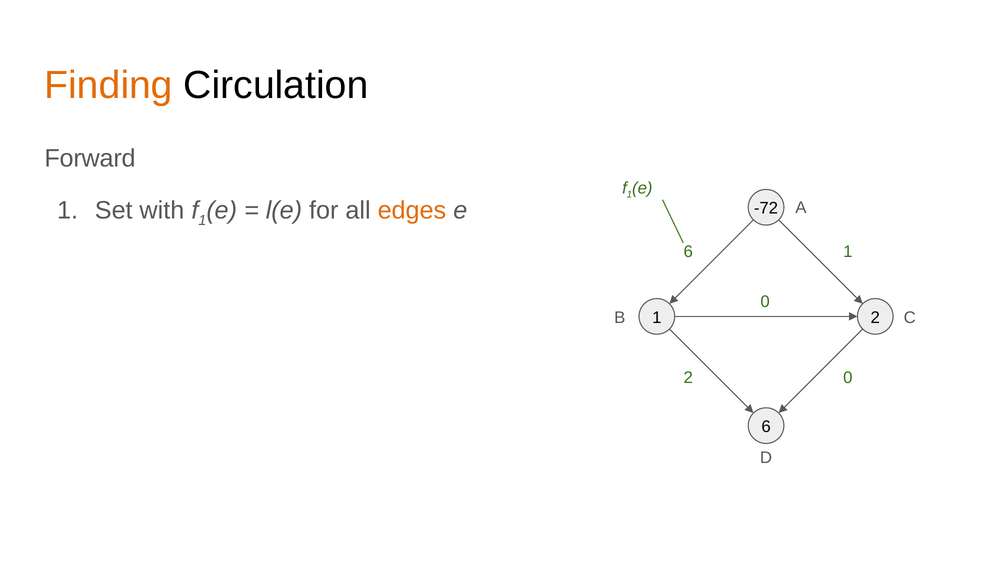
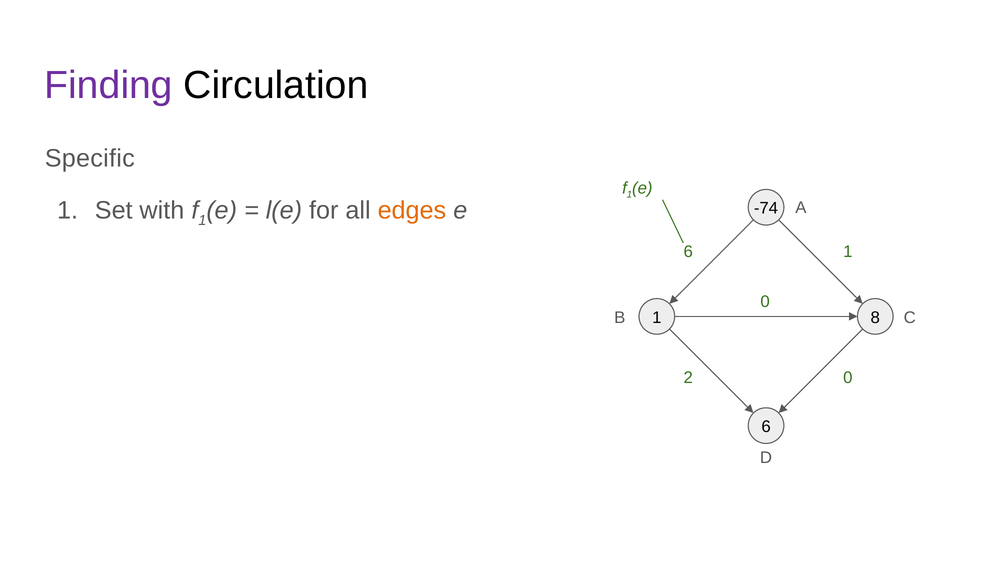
Finding colour: orange -> purple
Forward: Forward -> Specific
-72: -72 -> -74
1 2: 2 -> 8
